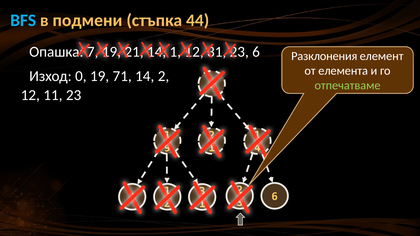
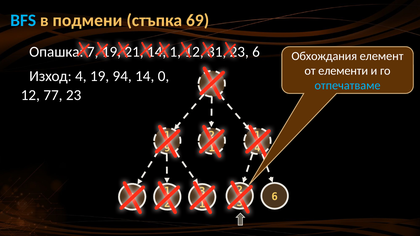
44: 44 -> 69
Разклонения: Разклонения -> Обхождания
елемента: елемента -> елементи
0 at (81, 76): 0 -> 4
71: 71 -> 94
14 2: 2 -> 0
отпечатваме colour: light green -> light blue
11: 11 -> 77
